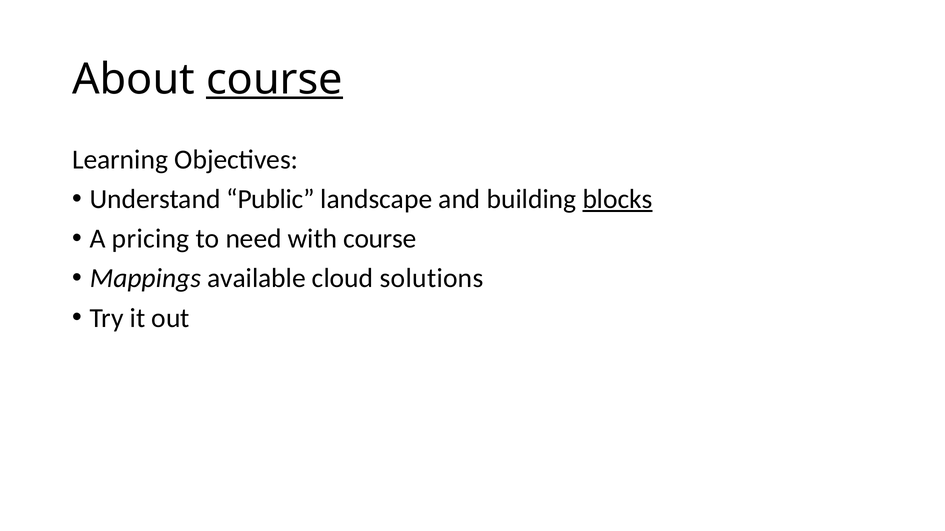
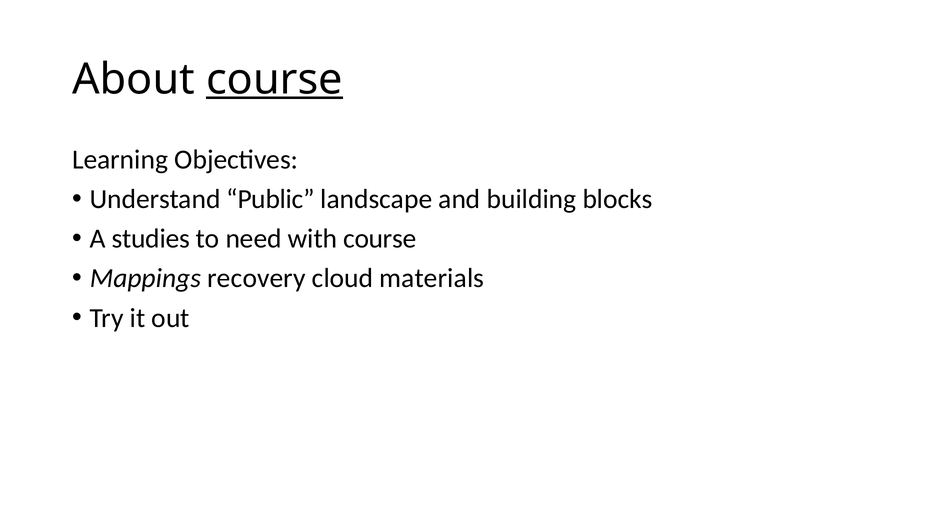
blocks underline: present -> none
pricing: pricing -> studies
available: available -> recovery
solutions: solutions -> materials
